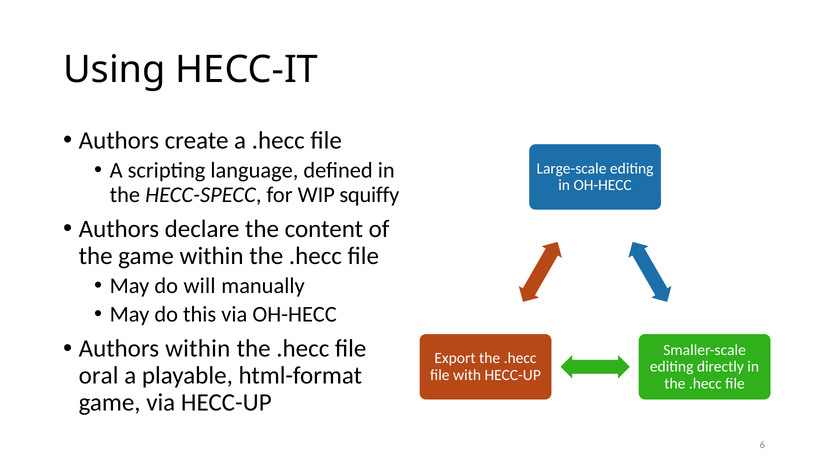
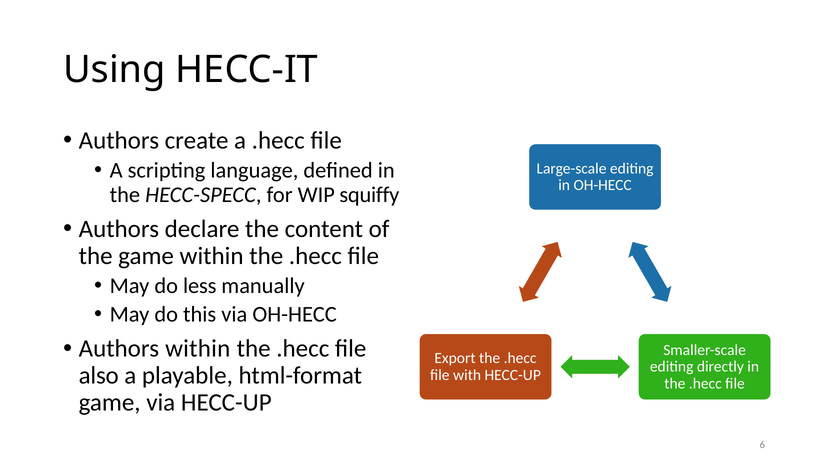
will: will -> less
oral: oral -> also
